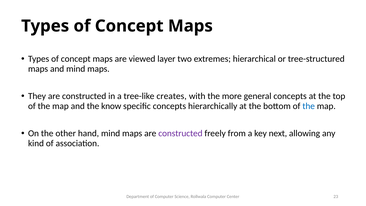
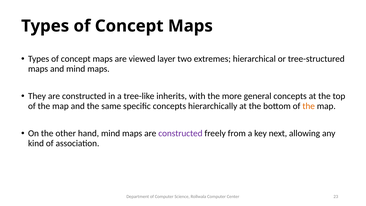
creates: creates -> inherits
know: know -> same
the at (309, 106) colour: blue -> orange
